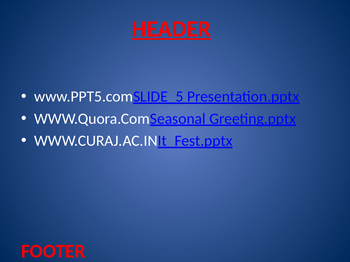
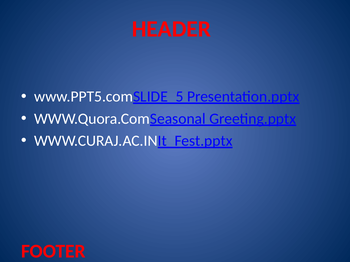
HEADER underline: present -> none
